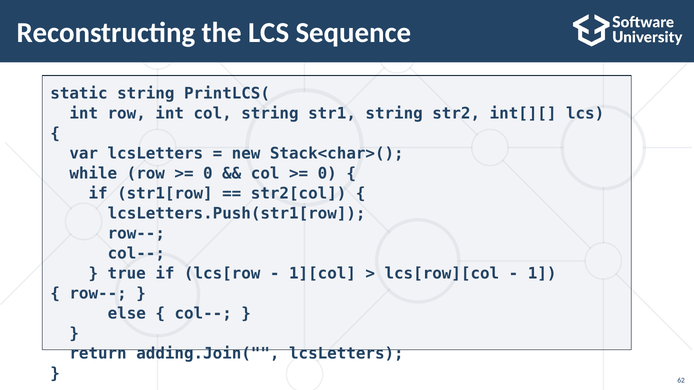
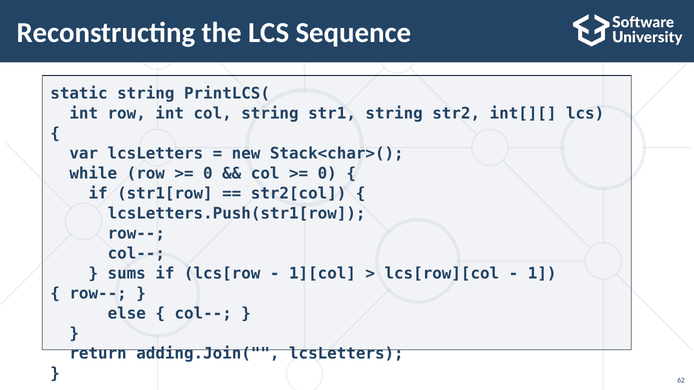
true: true -> sums
